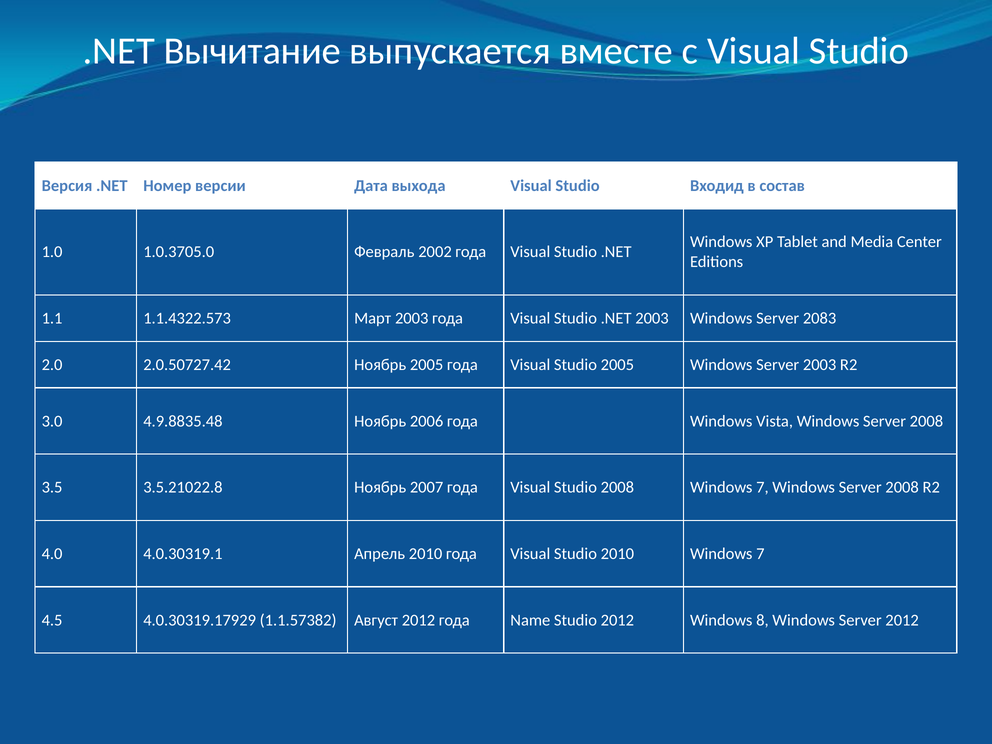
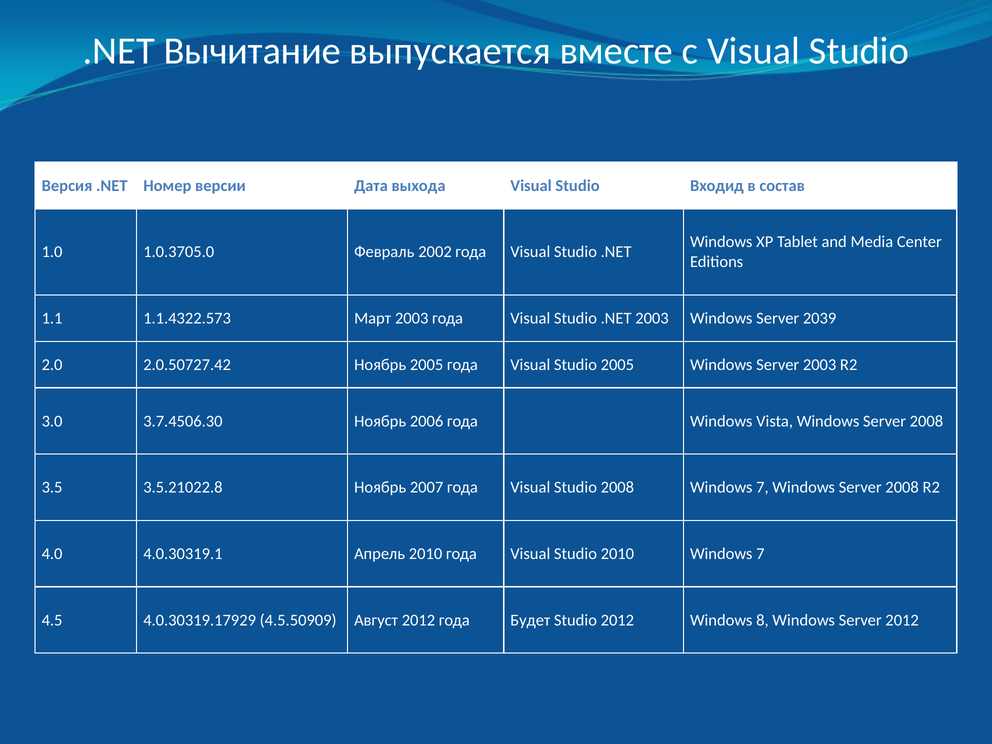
2083: 2083 -> 2039
4.9.8835.48: 4.9.8835.48 -> 3.7.4506.30
1.1.57382: 1.1.57382 -> 4.5.50909
Name: Name -> Будет
